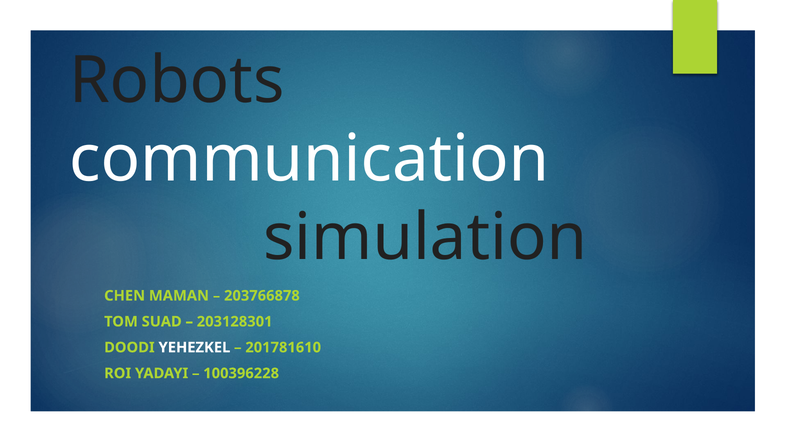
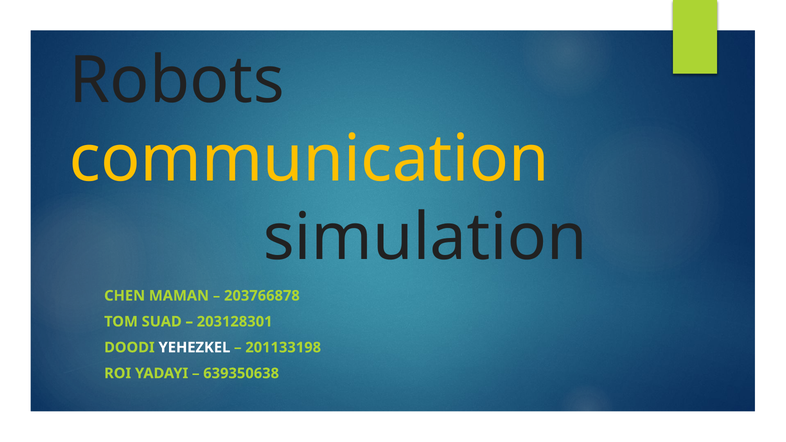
communication colour: white -> yellow
201781610: 201781610 -> 201133198
100396228: 100396228 -> 639350638
